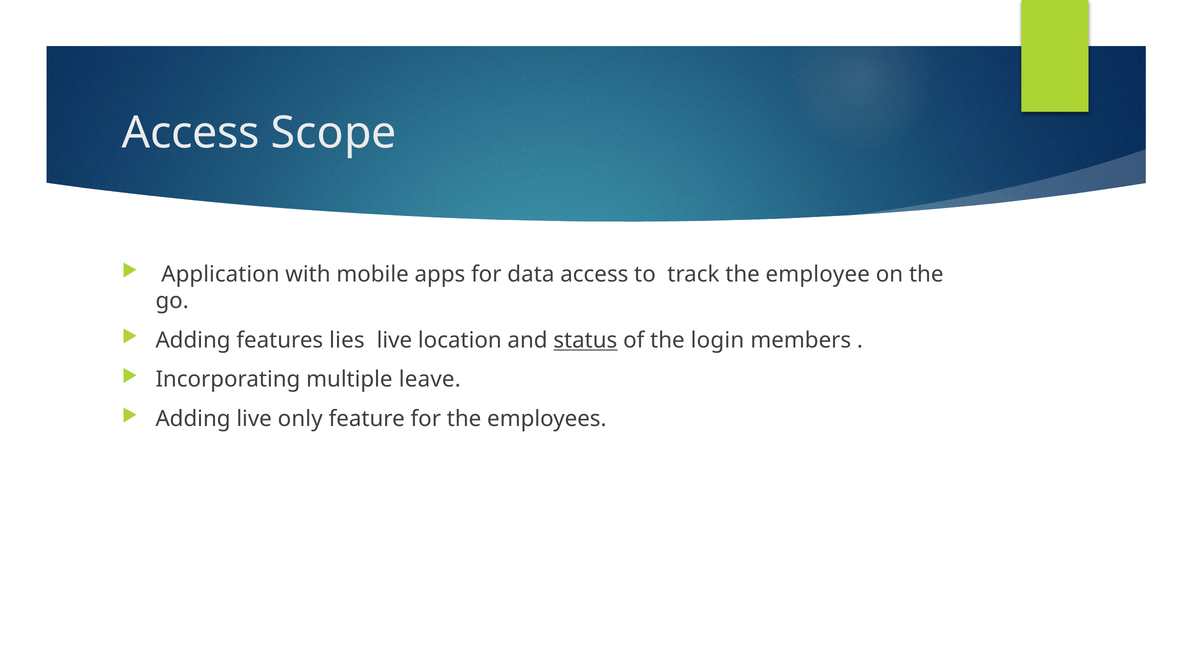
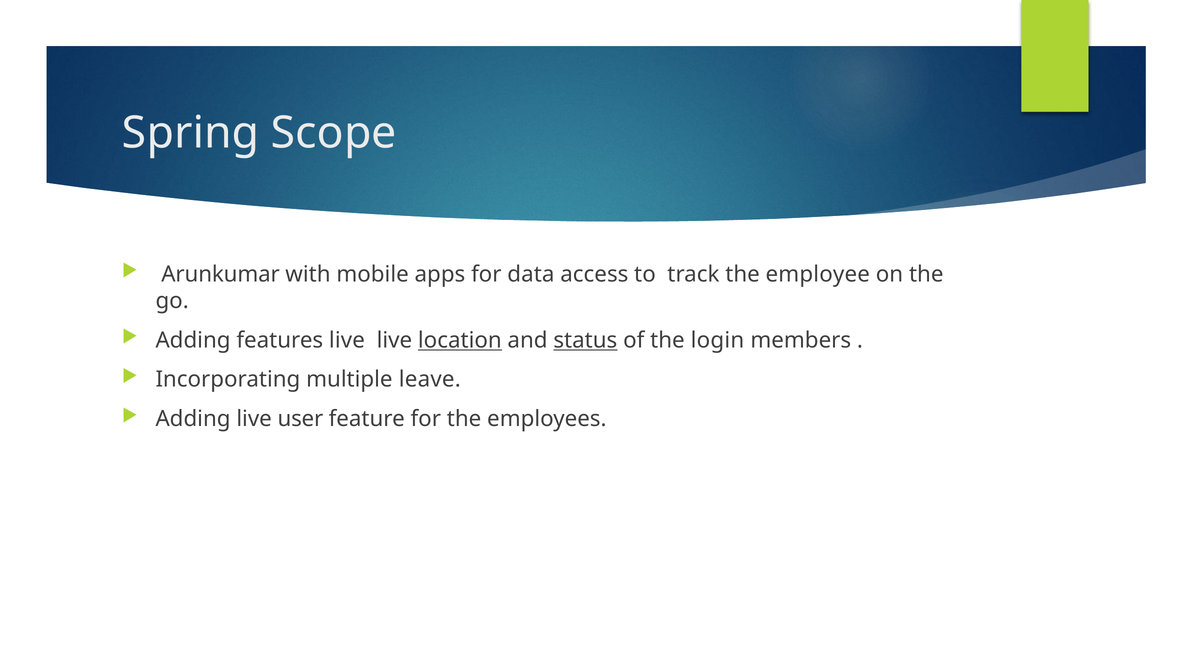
Access at (191, 133): Access -> Spring
Application: Application -> Arunkumar
features lies: lies -> live
location underline: none -> present
only: only -> user
